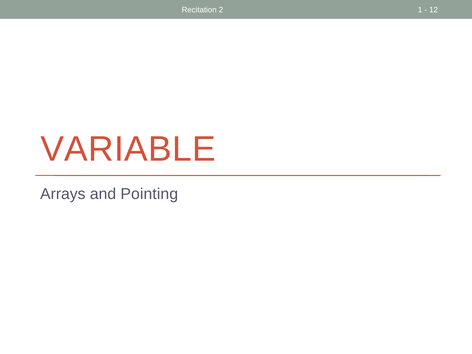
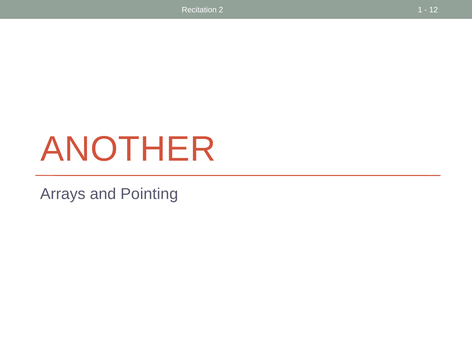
VARIABLE: VARIABLE -> ANOTHER
